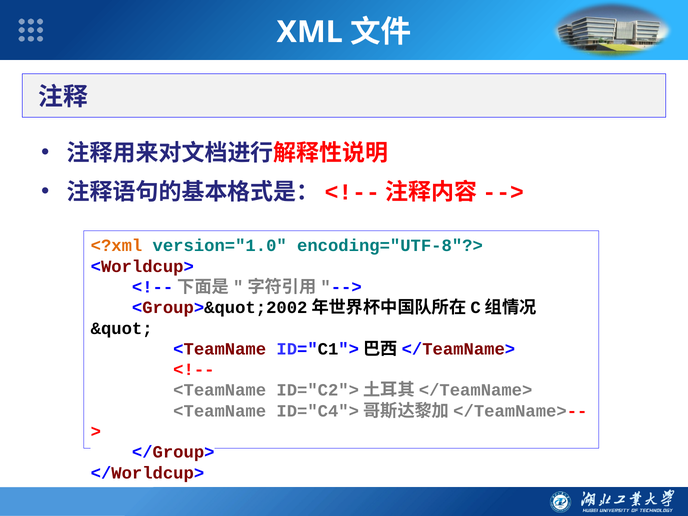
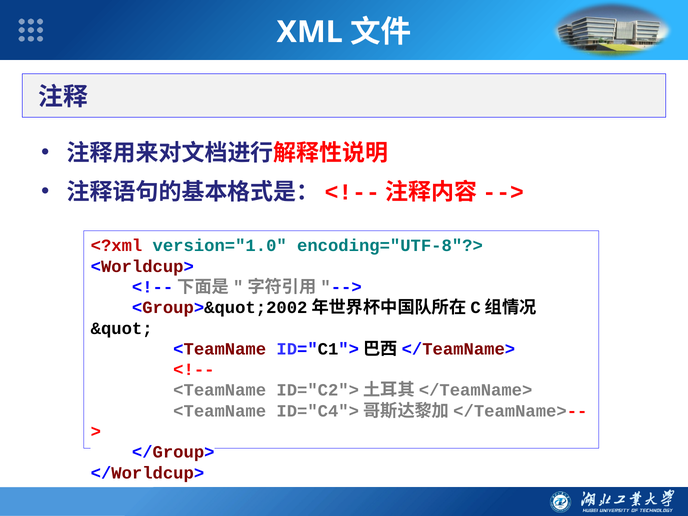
<?xml colour: orange -> red
